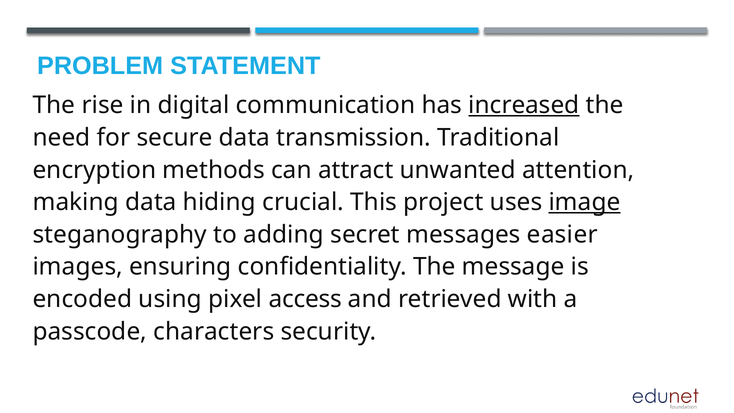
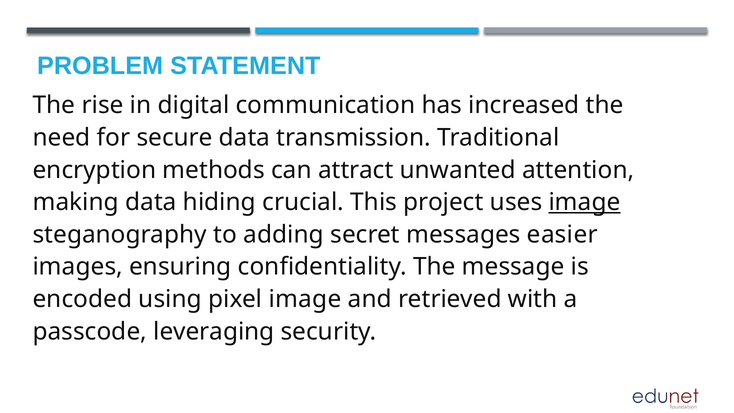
increased underline: present -> none
pixel access: access -> image
characters: characters -> leveraging
